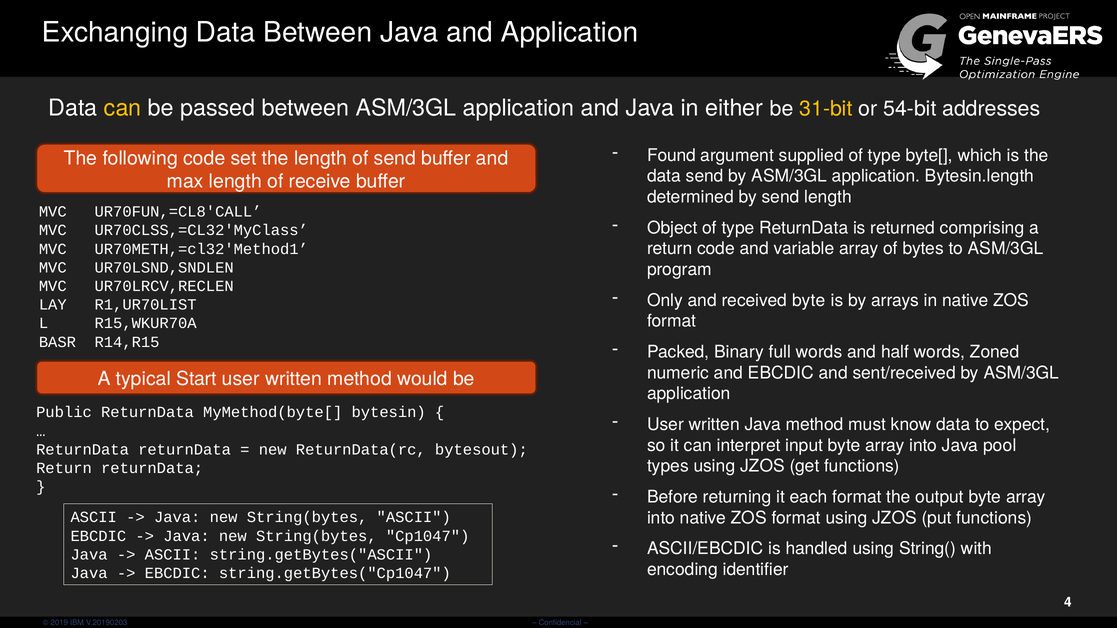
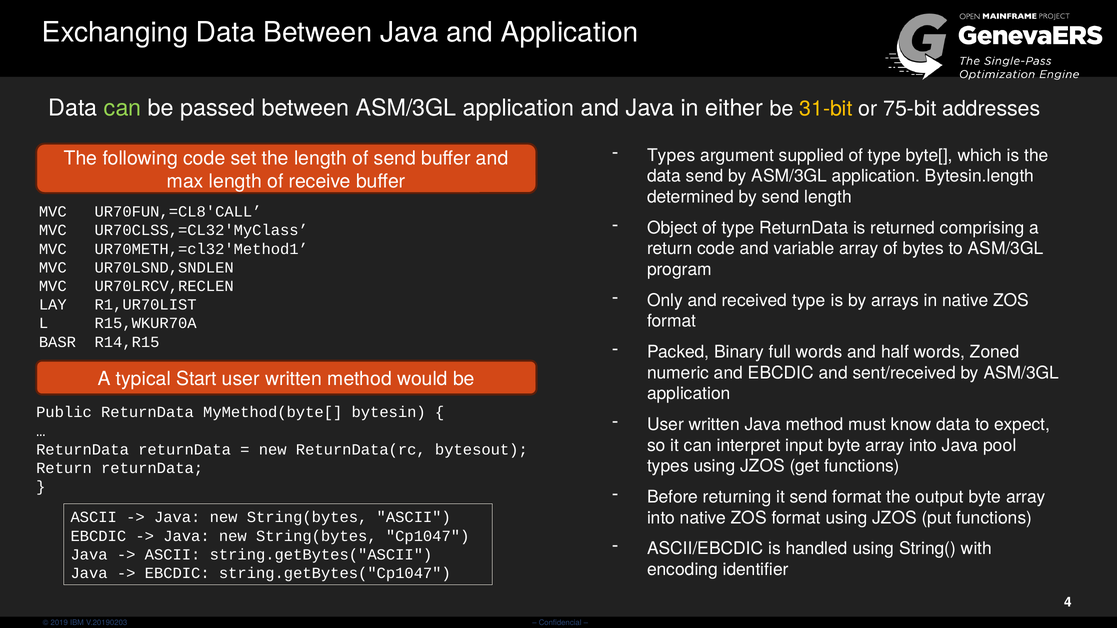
can at (123, 108) colour: yellow -> light green
54-bit: 54-bit -> 75-bit
Found at (671, 155): Found -> Types
received byte: byte -> type
it each: each -> send
